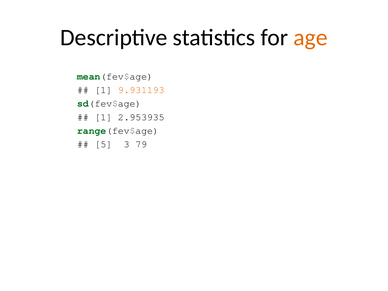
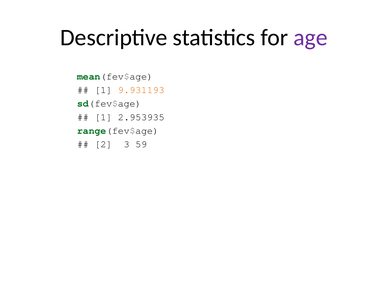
age colour: orange -> purple
5: 5 -> 2
79: 79 -> 59
